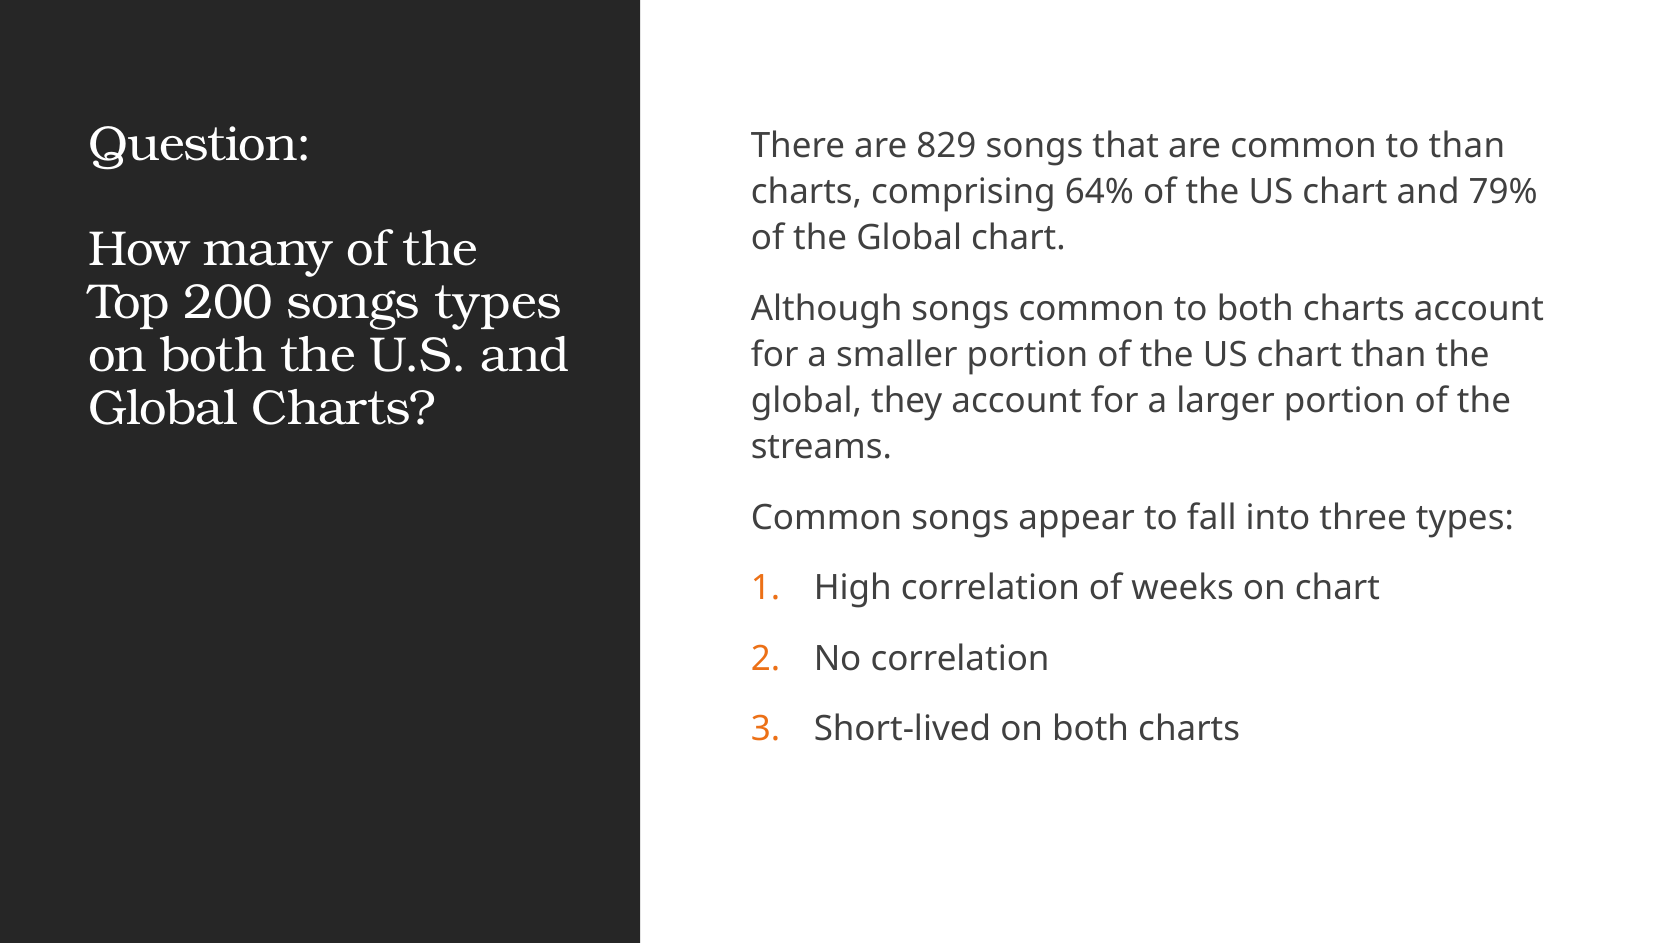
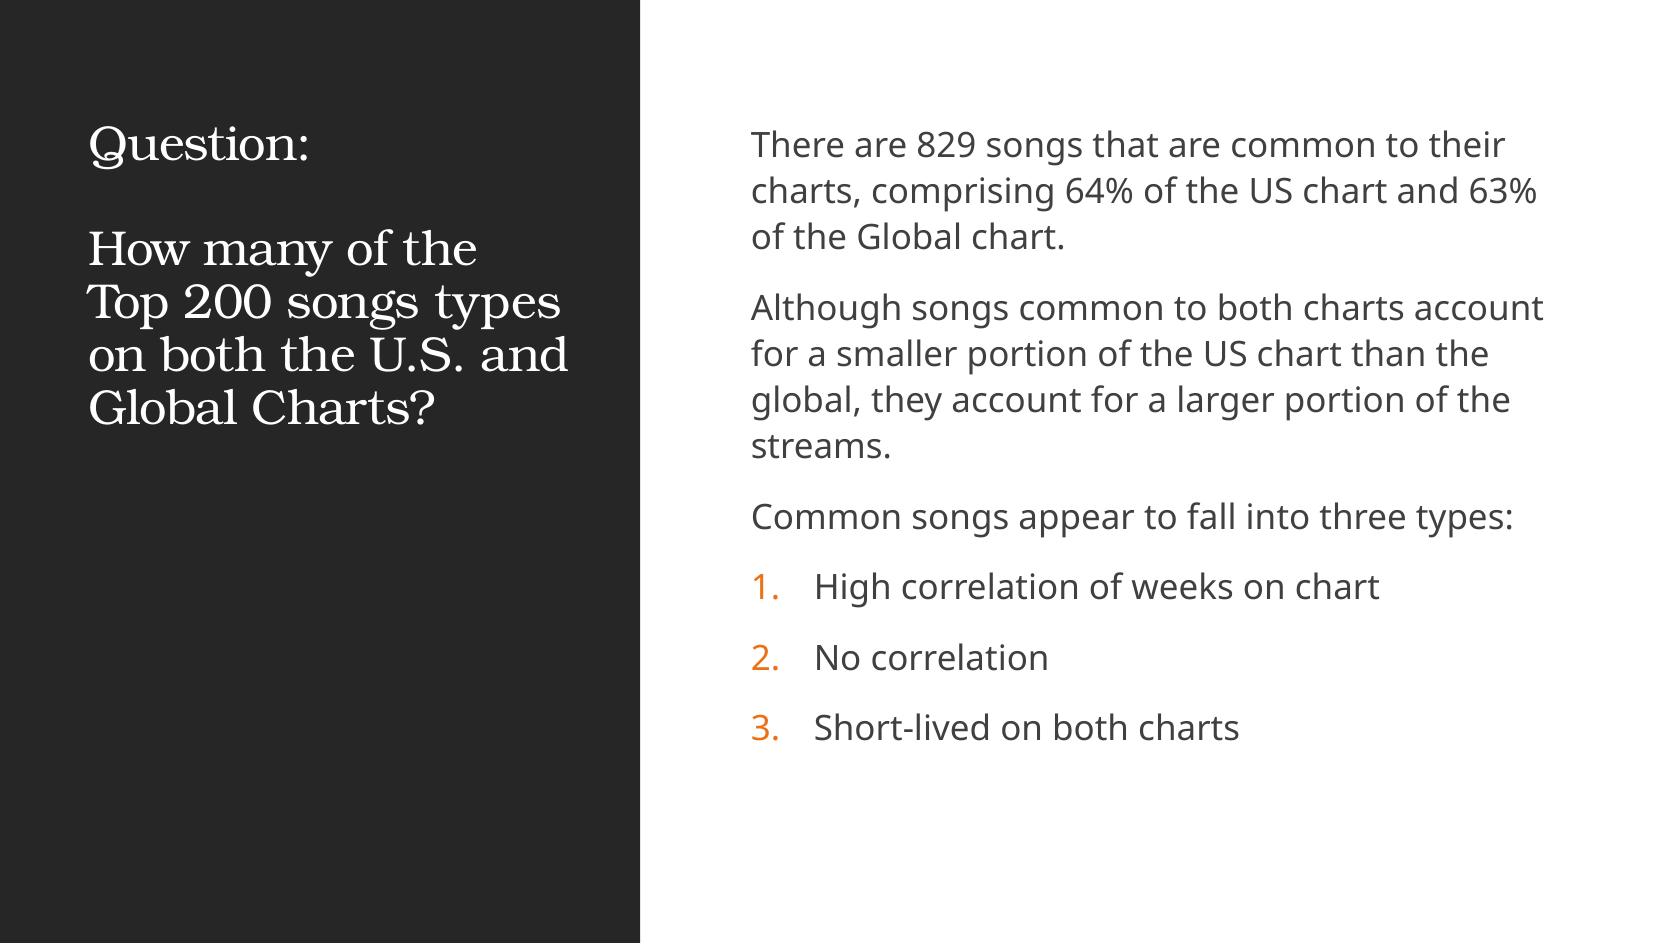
to than: than -> their
79%: 79% -> 63%
